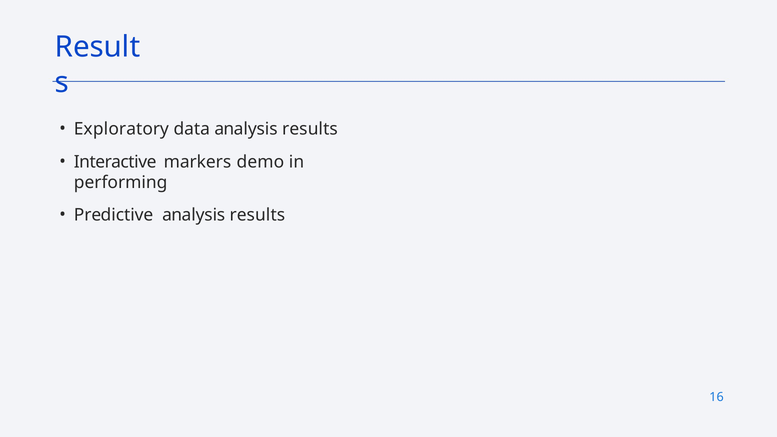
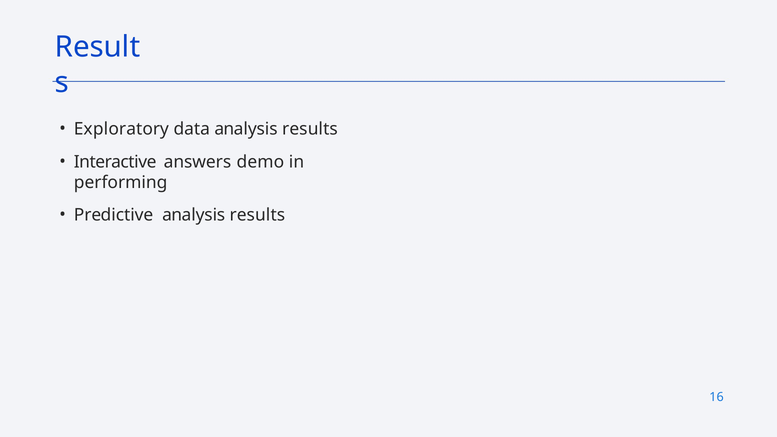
markers: markers -> answers
